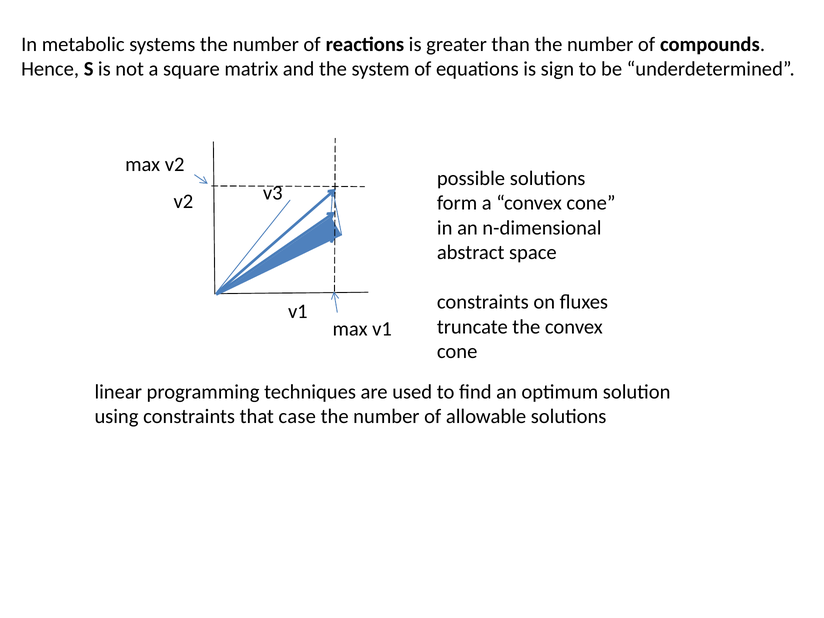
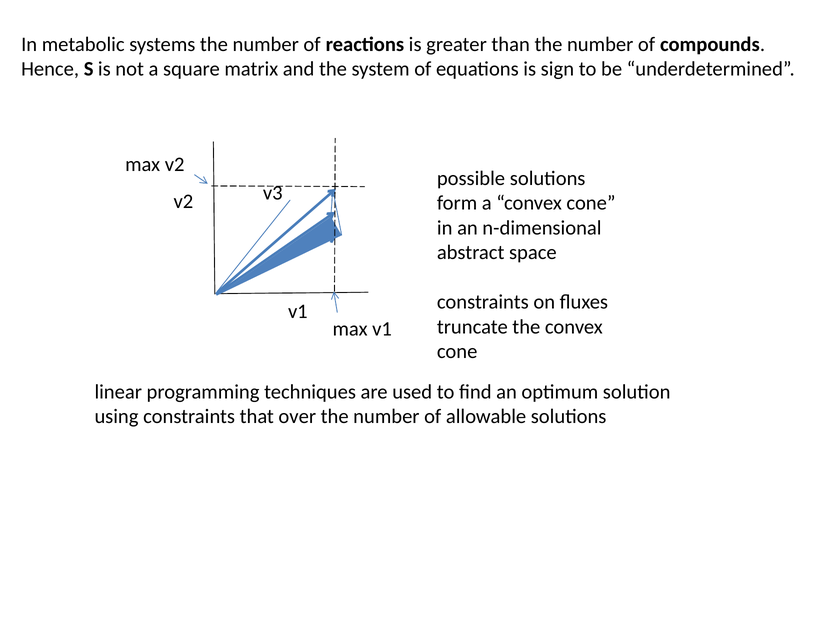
case: case -> over
